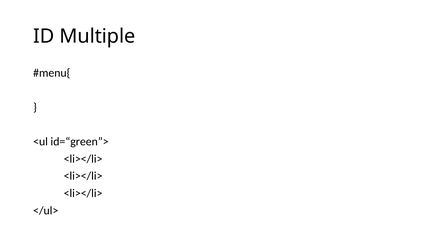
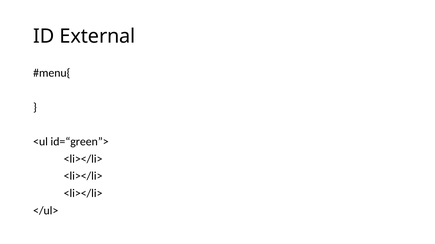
Multiple: Multiple -> External
